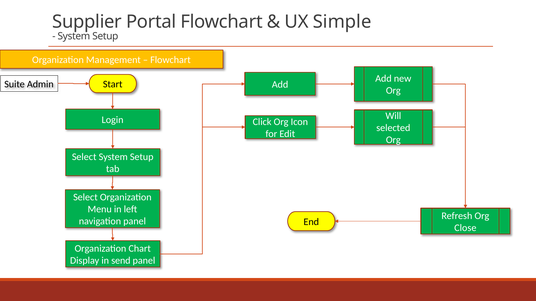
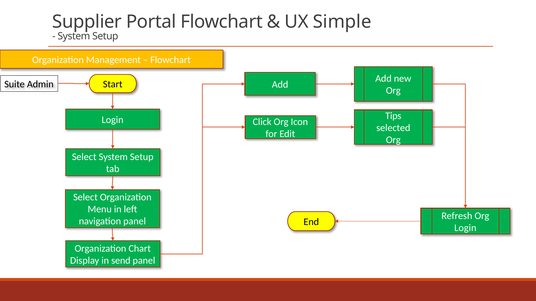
Will: Will -> Tips
Close at (465, 228): Close -> Login
